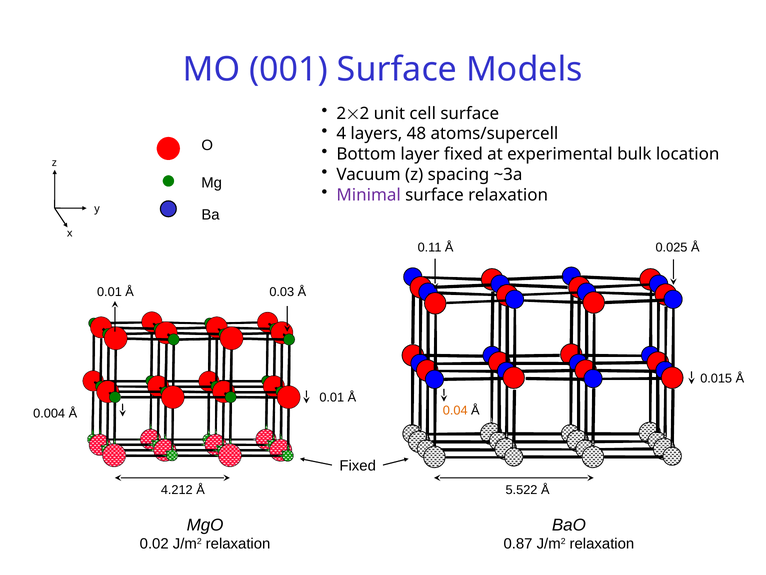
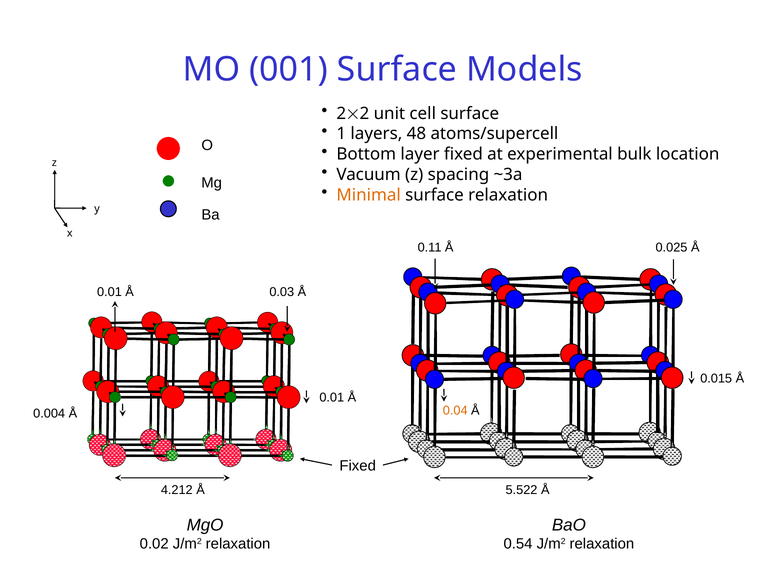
4: 4 -> 1
Minimal colour: purple -> orange
0.87: 0.87 -> 0.54
